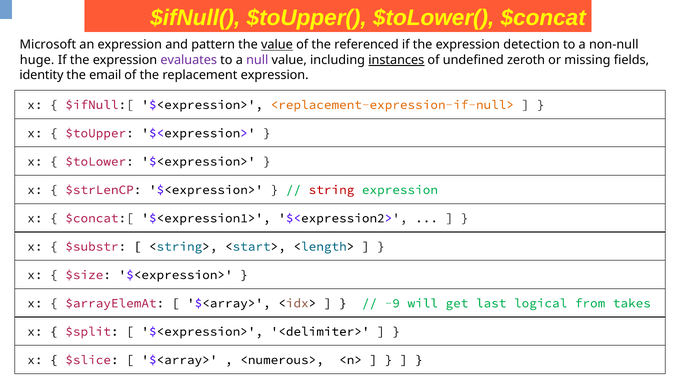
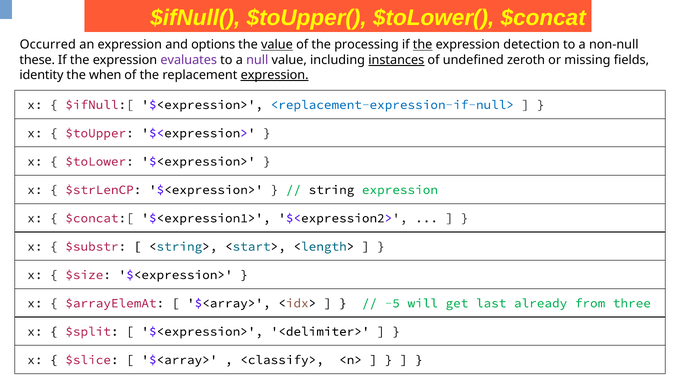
Microsoft: Microsoft -> Occurred
pattern: pattern -> options
referenced: referenced -> processing
the at (423, 45) underline: none -> present
huge: huge -> these
email: email -> when
expression at (275, 75) underline: none -> present
<replacement-expression-if-null> colour: orange -> blue
string colour: red -> black
-9: -9 -> -5
logical: logical -> already
takes: takes -> three
<numerous>: <numerous> -> <classify>
